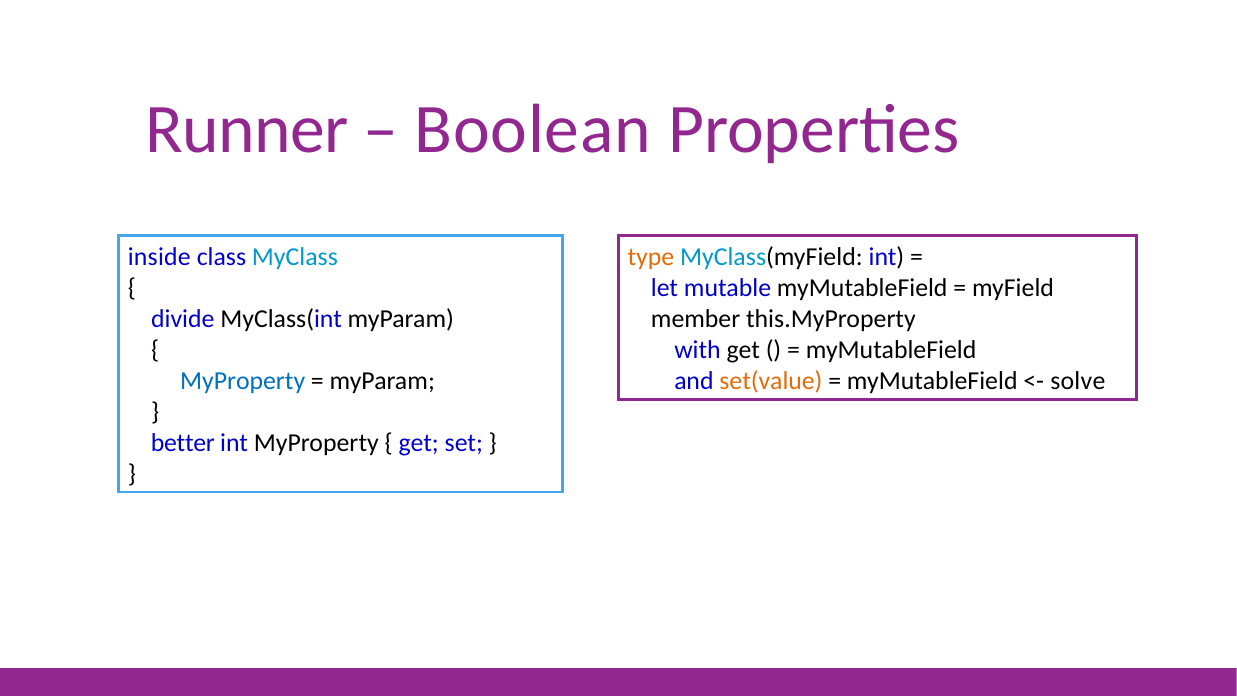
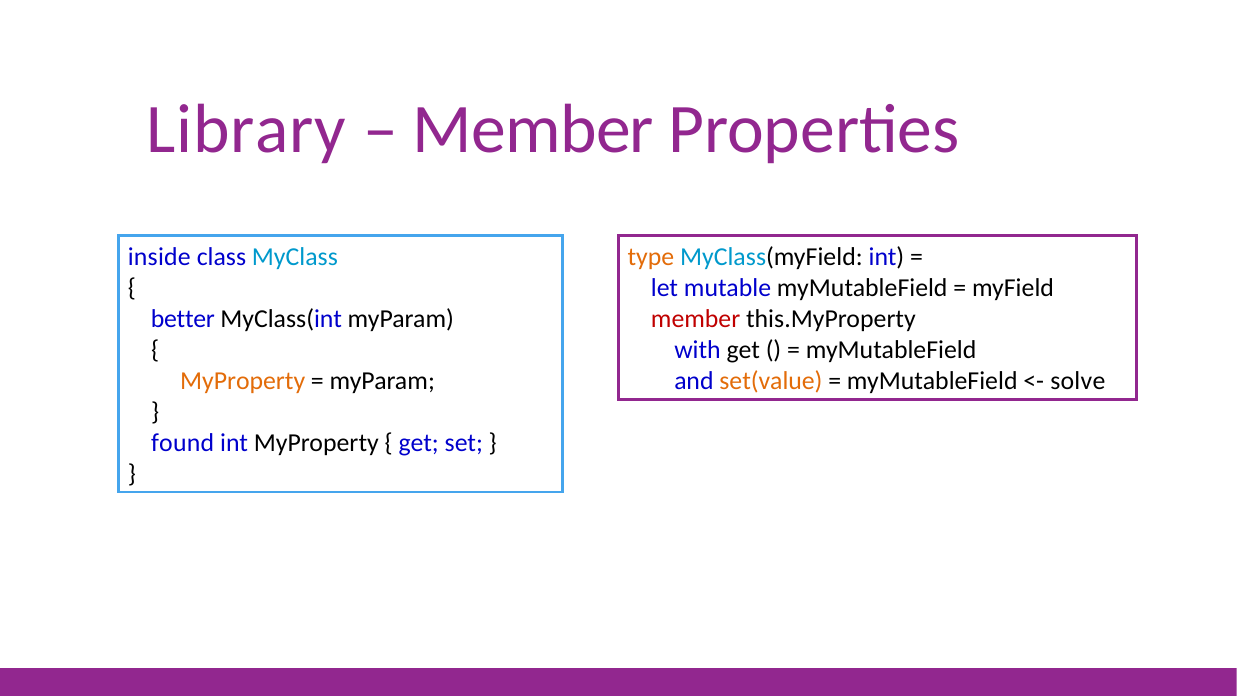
Runner: Runner -> Library
Boolean at (533, 130): Boolean -> Member
divide: divide -> better
member at (696, 319) colour: black -> red
MyProperty at (243, 381) colour: blue -> orange
better: better -> found
